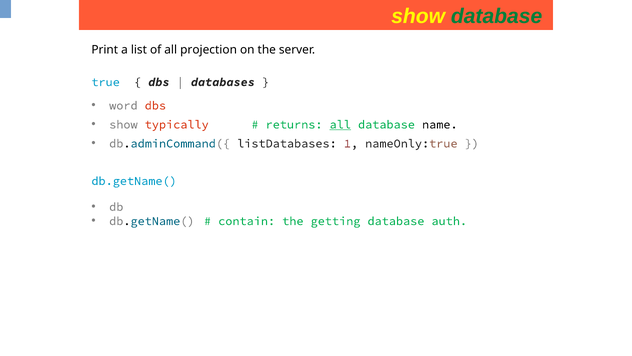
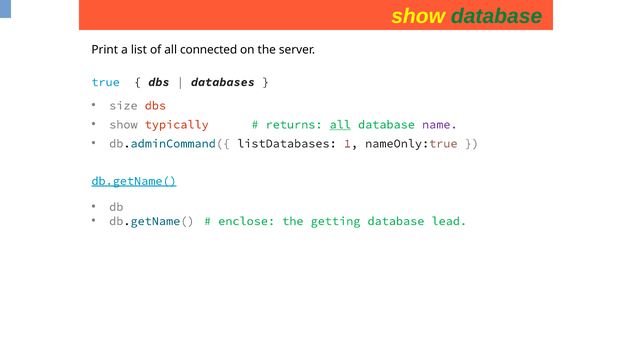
projection: projection -> connected
word: word -> size
name colour: black -> purple
db.getName( at (134, 181) underline: none -> present
contain: contain -> enclose
auth: auth -> lead
